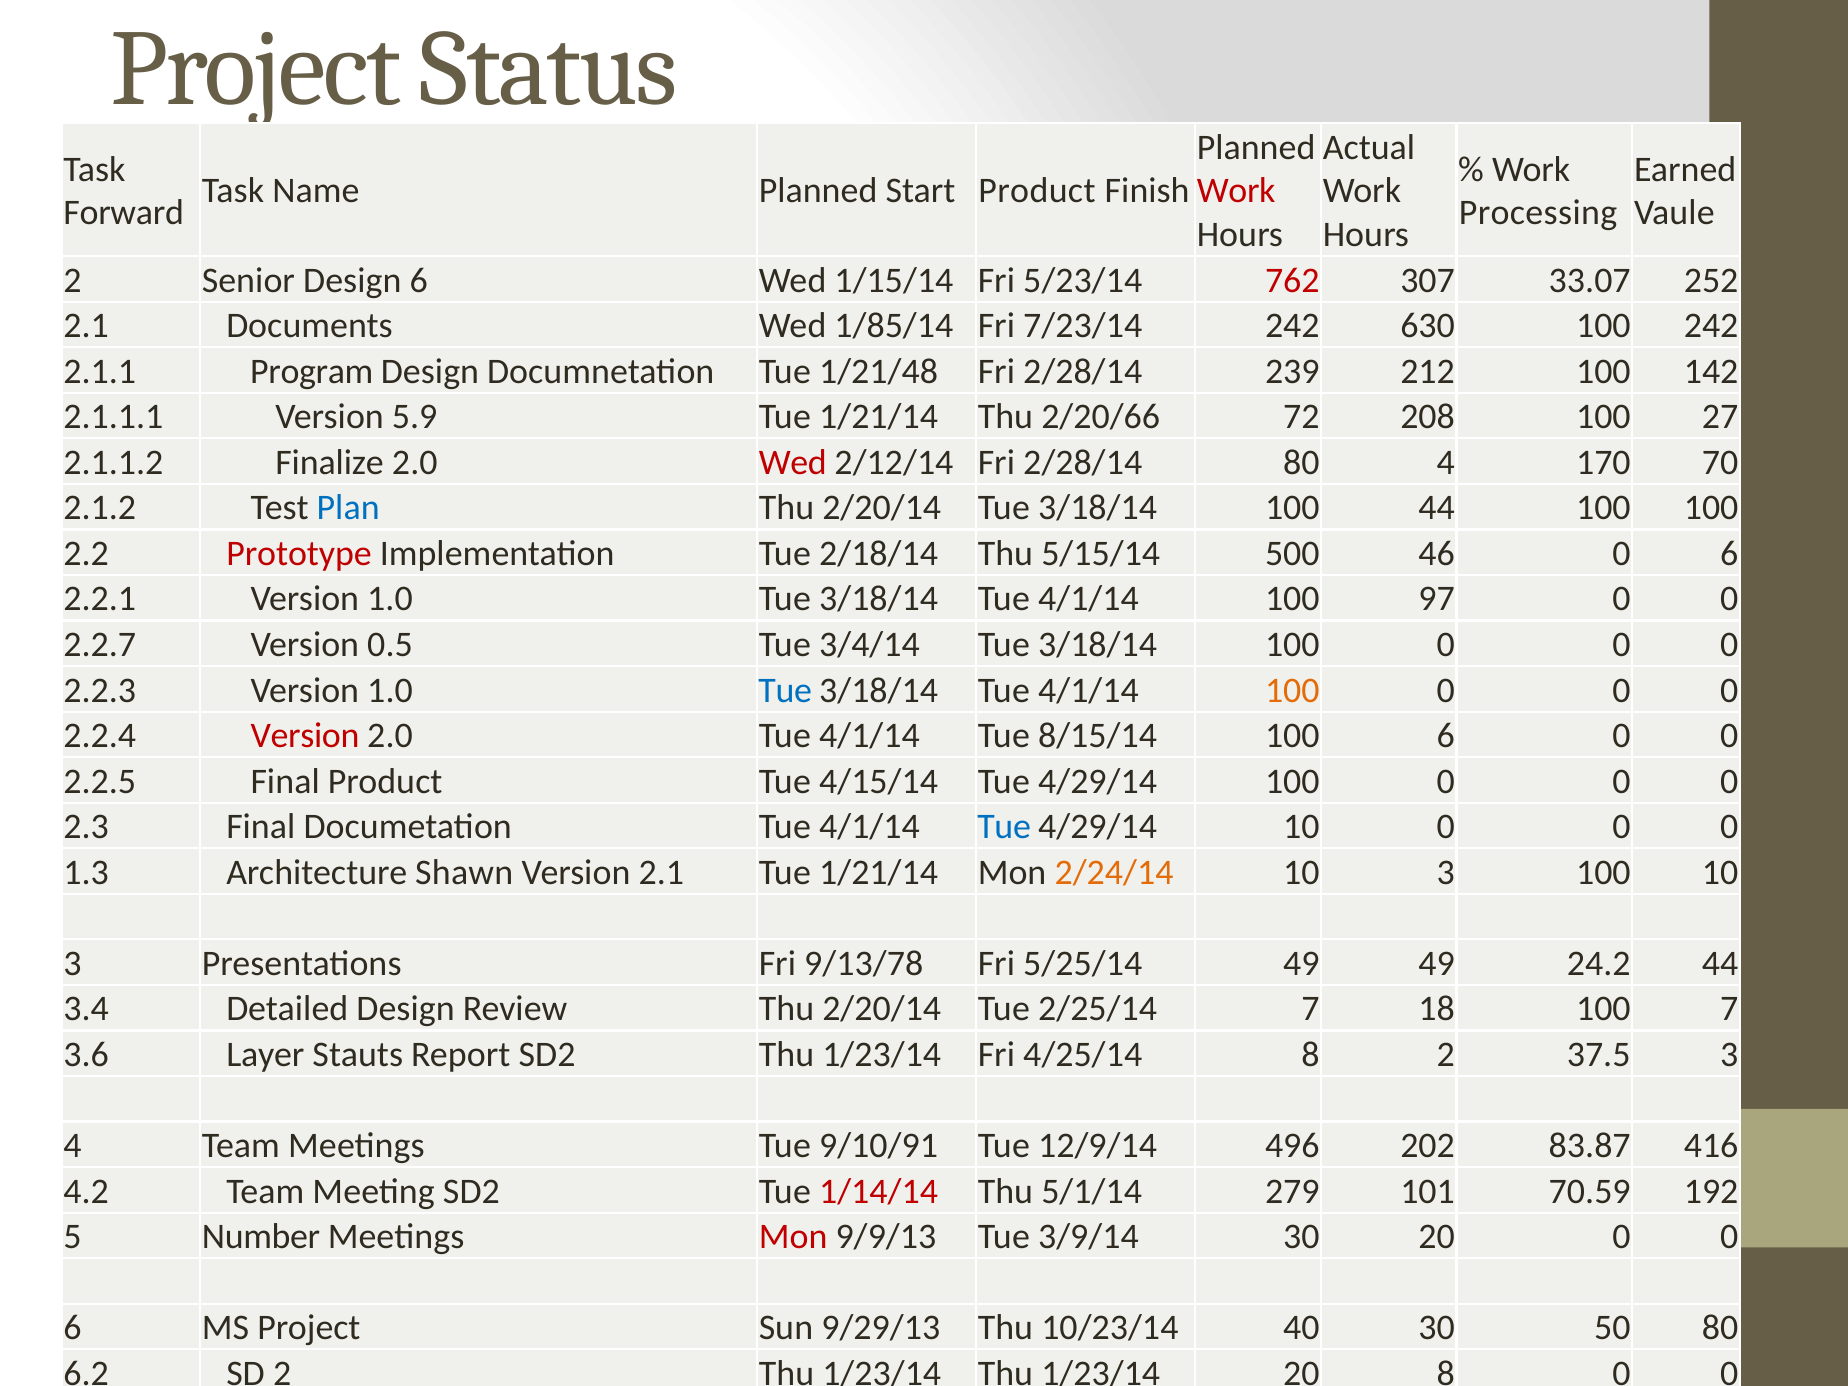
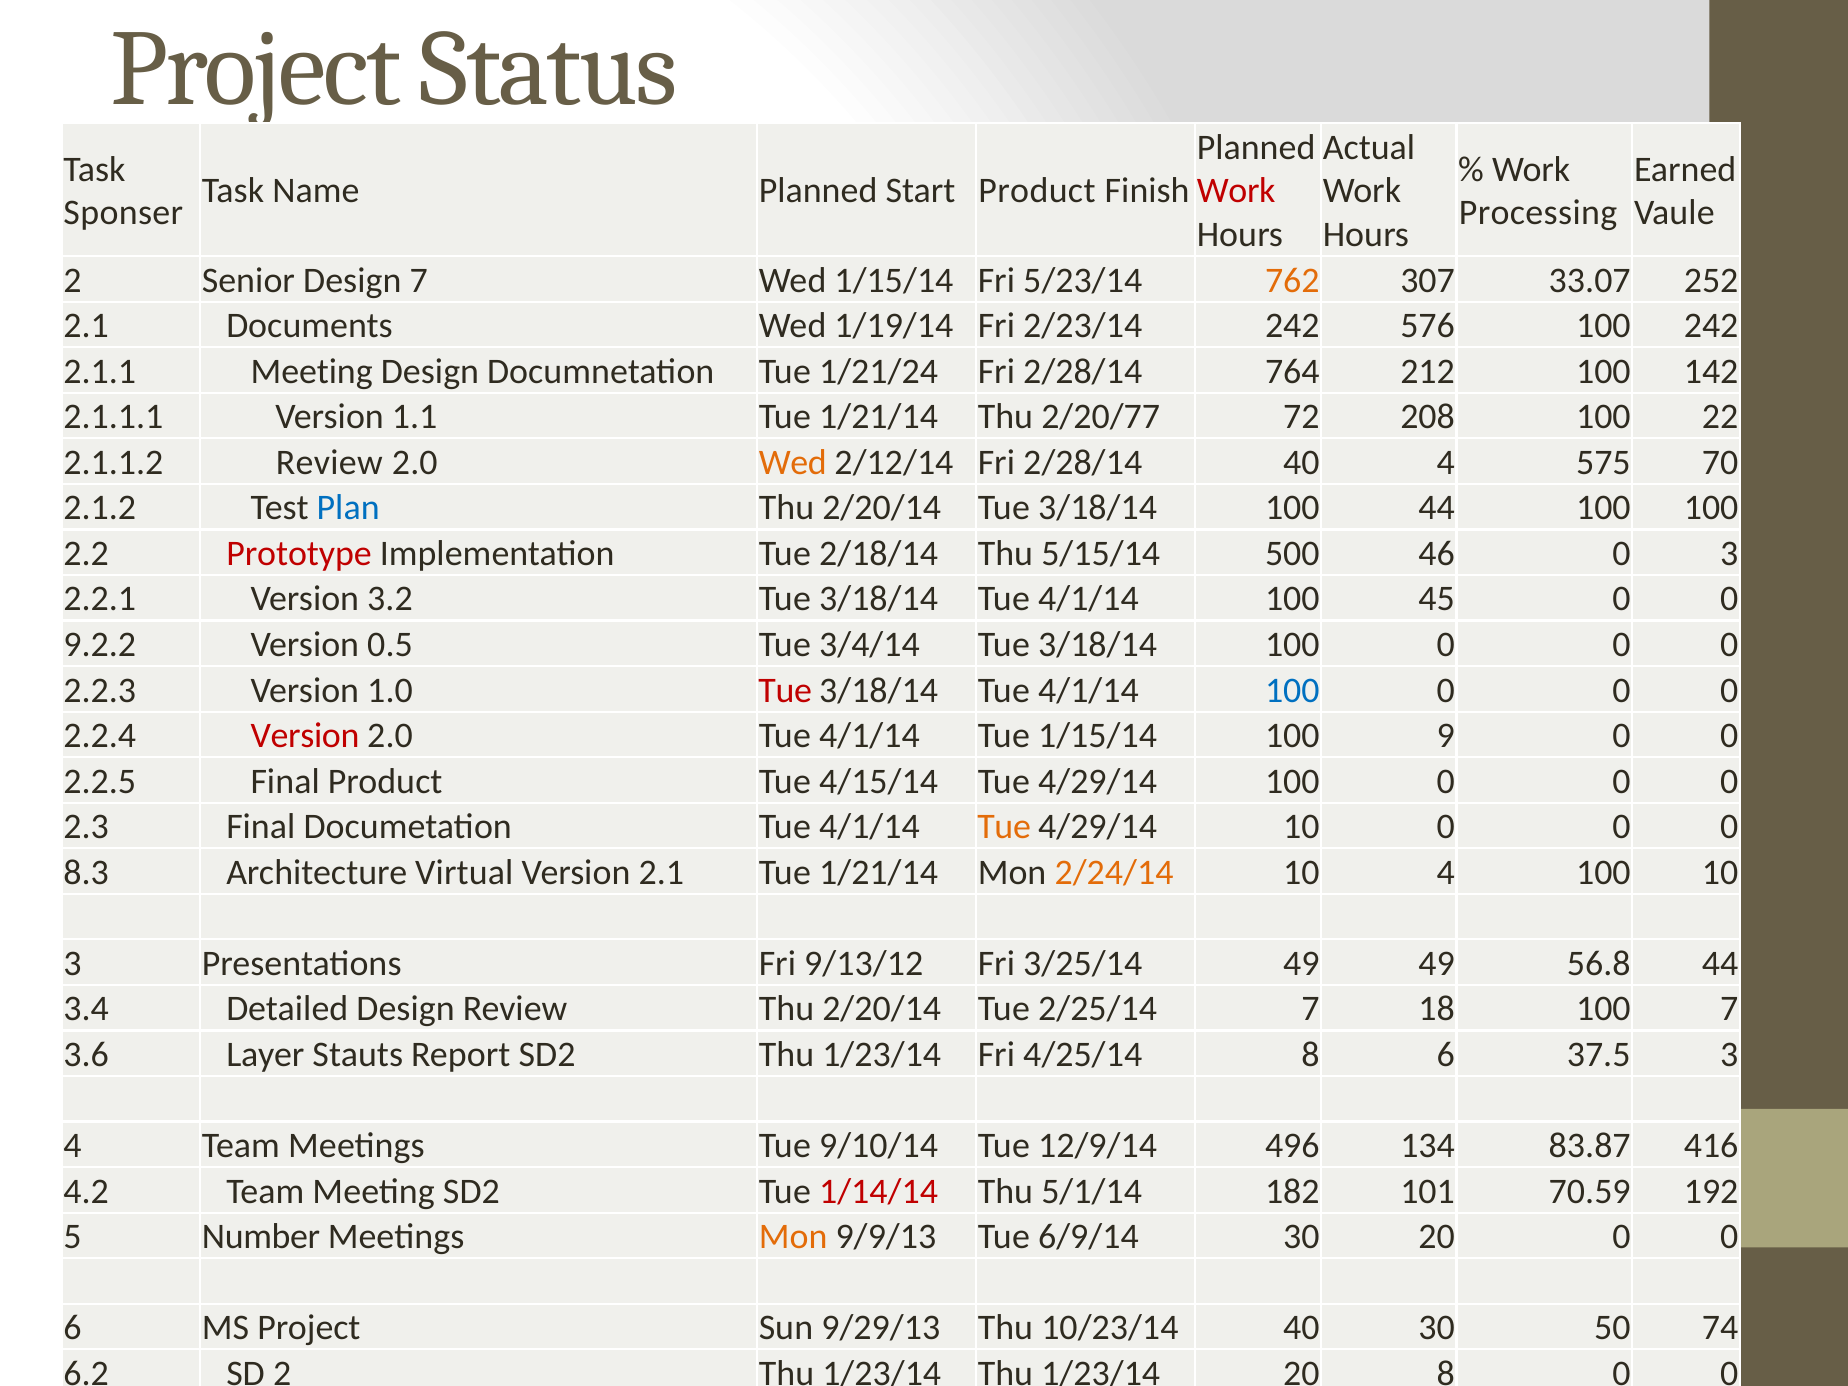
Forward: Forward -> Sponser
Design 6: 6 -> 7
762 colour: red -> orange
1/85/14: 1/85/14 -> 1/19/14
7/23/14: 7/23/14 -> 2/23/14
630: 630 -> 576
2.1.1 Program: Program -> Meeting
1/21/48: 1/21/48 -> 1/21/24
239: 239 -> 764
5.9: 5.9 -> 1.1
2/20/66: 2/20/66 -> 2/20/77
27: 27 -> 22
2.1.1.2 Finalize: Finalize -> Review
Wed at (793, 462) colour: red -> orange
2/28/14 80: 80 -> 40
170: 170 -> 575
46 0 6: 6 -> 3
2.2.1 Version 1.0: 1.0 -> 3.2
97: 97 -> 45
2.2.7: 2.2.7 -> 9.2.2
Tue at (785, 690) colour: blue -> red
100 at (1292, 690) colour: orange -> blue
Tue 8/15/14: 8/15/14 -> 1/15/14
100 6: 6 -> 9
Tue at (1004, 827) colour: blue -> orange
1.3: 1.3 -> 8.3
Shawn: Shawn -> Virtual
3 at (1446, 872): 3 -> 4
9/13/78: 9/13/78 -> 9/13/12
5/25/14: 5/25/14 -> 3/25/14
24.2: 24.2 -> 56.8
8 2: 2 -> 6
9/10/91: 9/10/91 -> 9/10/14
202: 202 -> 134
279: 279 -> 182
Mon at (793, 1237) colour: red -> orange
3/9/14: 3/9/14 -> 6/9/14
50 80: 80 -> 74
